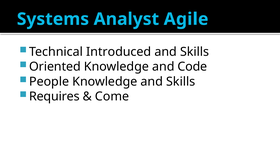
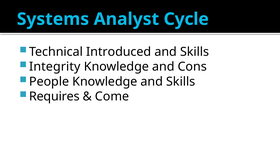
Agile: Agile -> Cycle
Oriented: Oriented -> Integrity
Code: Code -> Cons
